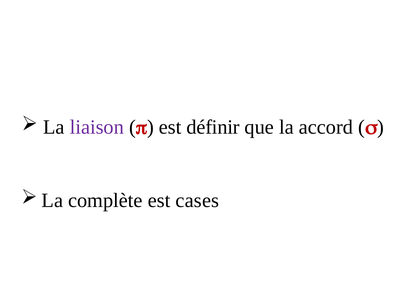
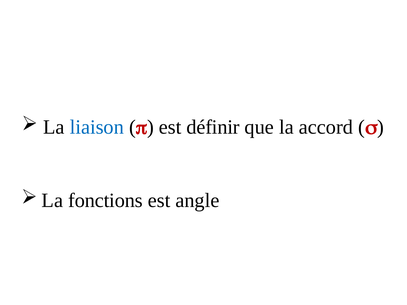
liaison colour: purple -> blue
complète: complète -> fonctions
cases: cases -> angle
